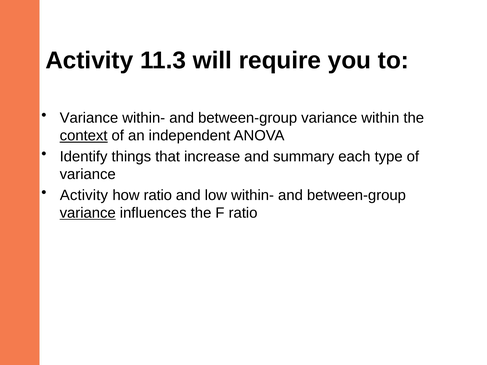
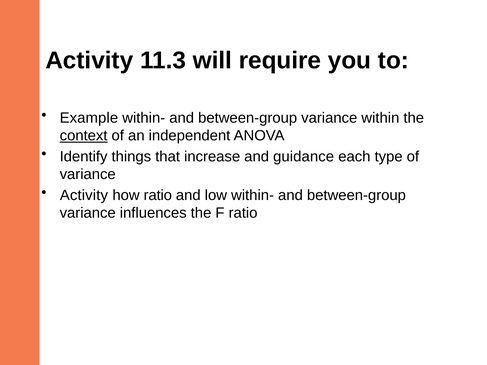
Variance at (89, 118): Variance -> Example
summary: summary -> guidance
variance at (88, 213) underline: present -> none
